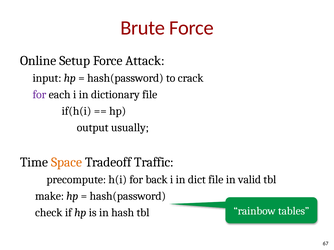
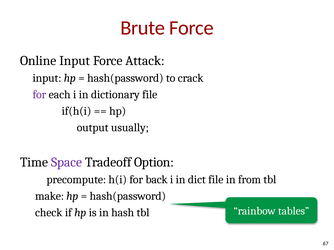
Online Setup: Setup -> Input
Space colour: orange -> purple
Traffic: Traffic -> Option
valid: valid -> from
